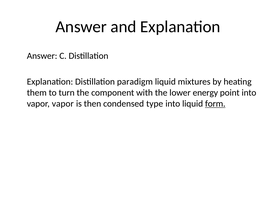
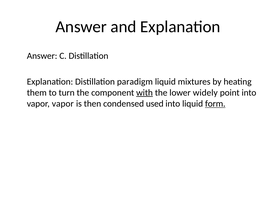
with underline: none -> present
energy: energy -> widely
type: type -> used
